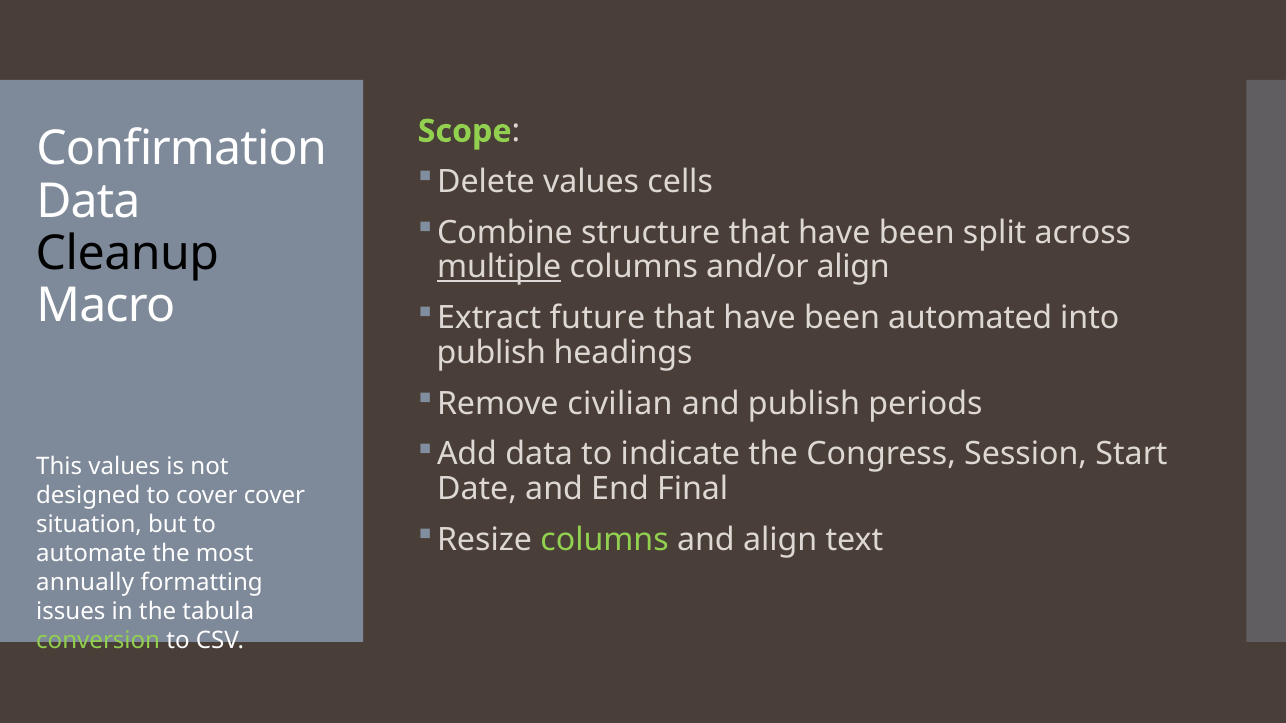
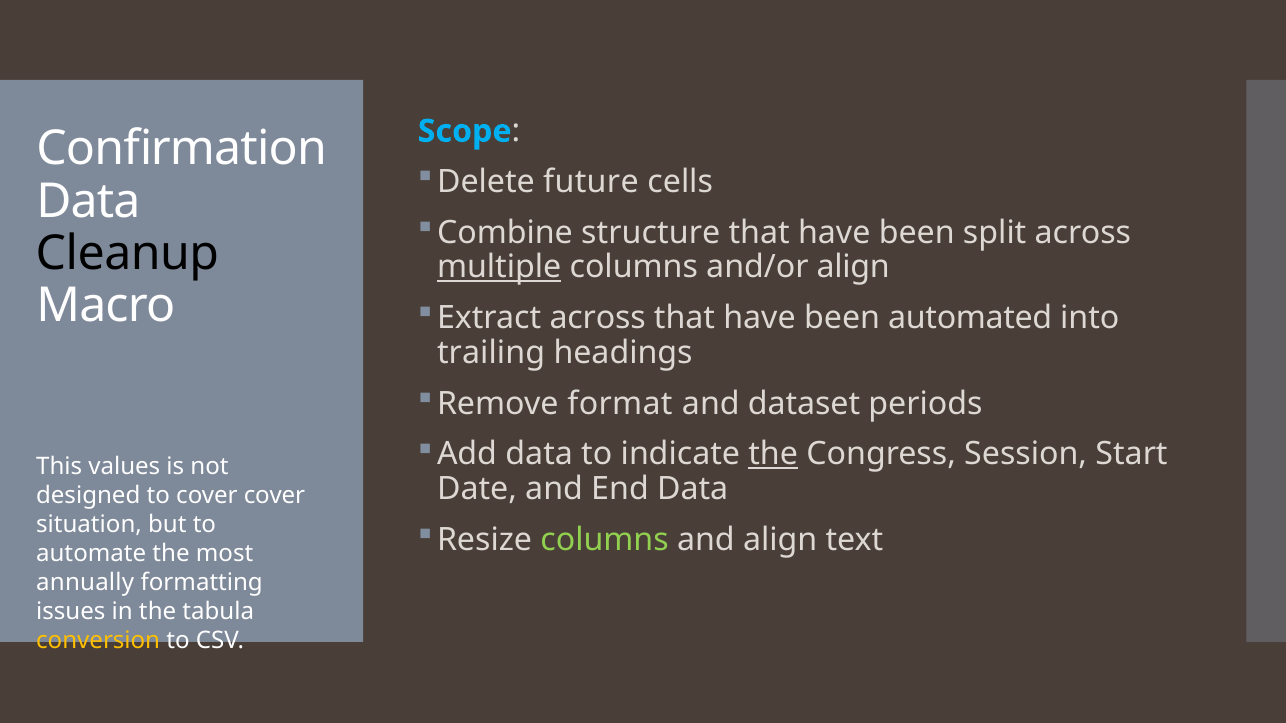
Scope colour: light green -> light blue
Delete values: values -> future
Extract future: future -> across
publish at (491, 353): publish -> trailing
civilian: civilian -> format
and publish: publish -> dataset
the at (773, 455) underline: none -> present
End Final: Final -> Data
conversion colour: light green -> yellow
